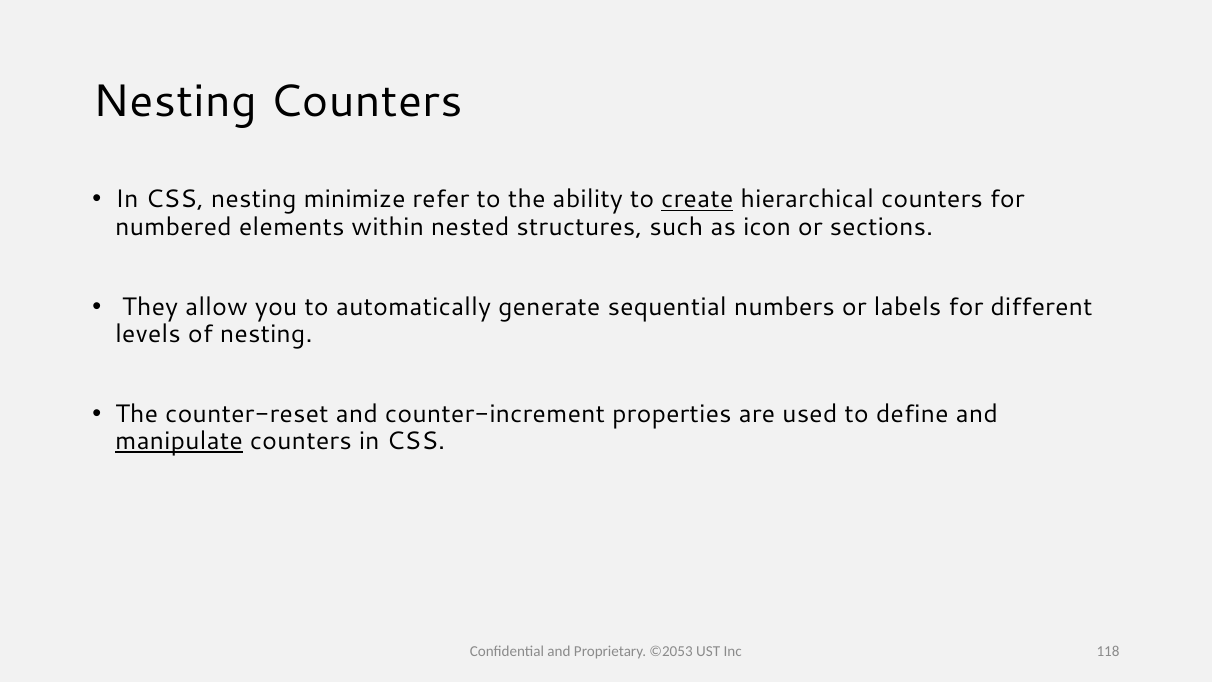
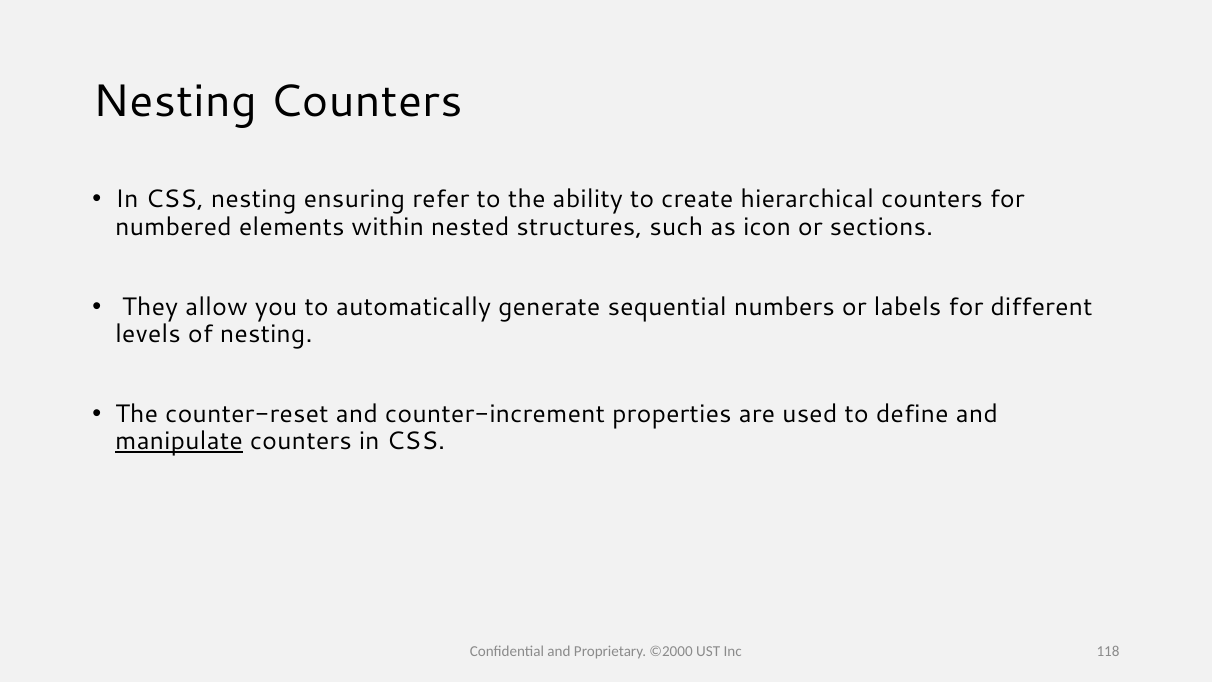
minimize: minimize -> ensuring
create underline: present -> none
©2053: ©2053 -> ©2000
